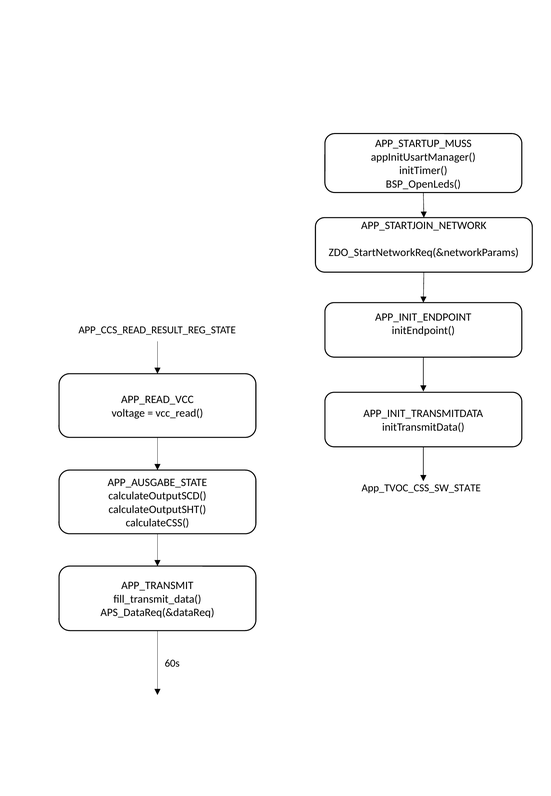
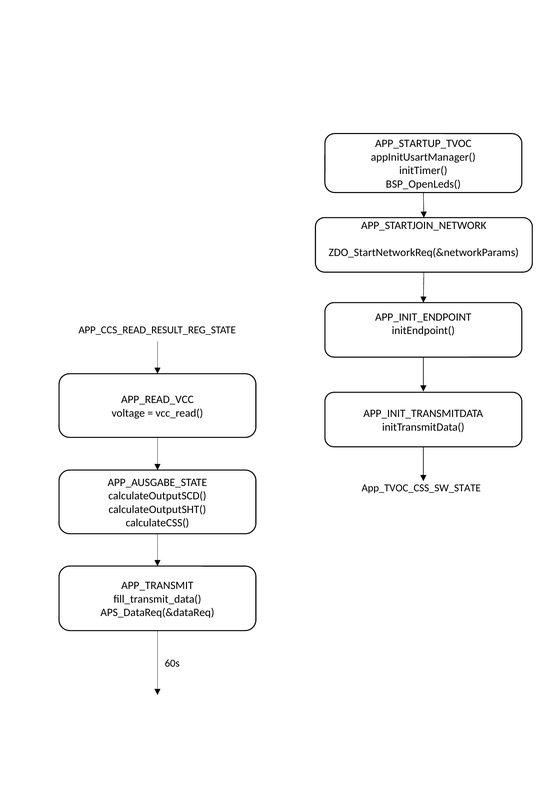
APP_STARTUP_MUSS: APP_STARTUP_MUSS -> APP_STARTUP_TVOC
